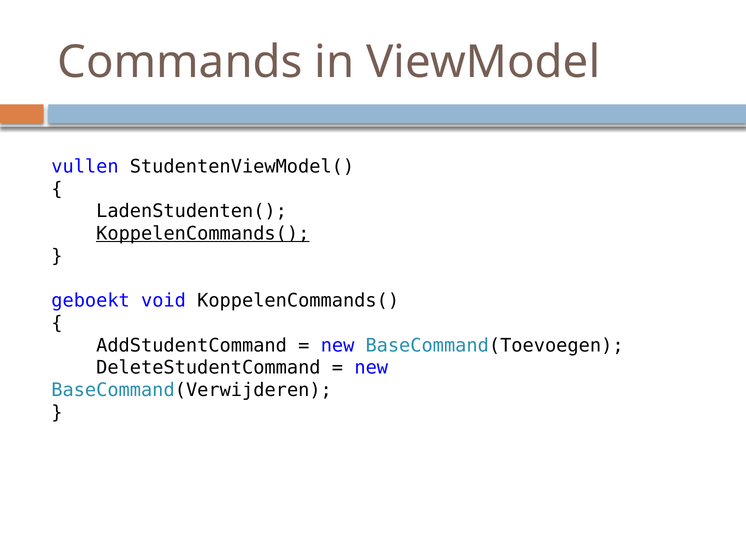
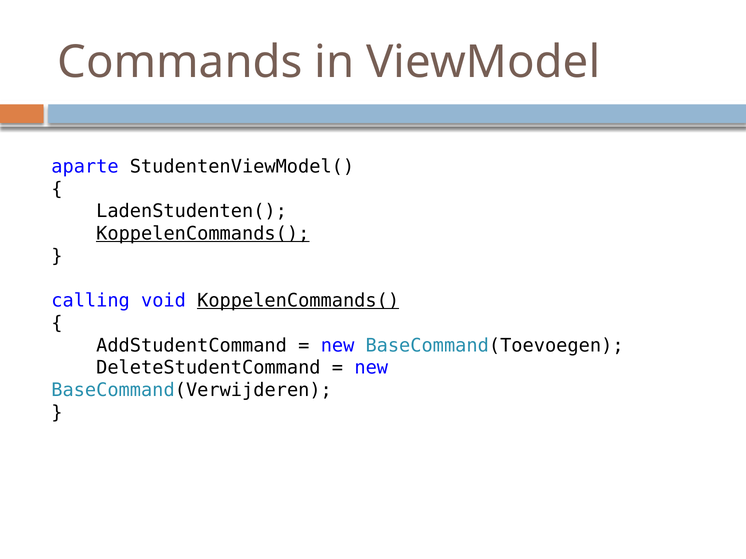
vullen: vullen -> aparte
geboekt: geboekt -> calling
KoppelenCommands( at (298, 301) underline: none -> present
